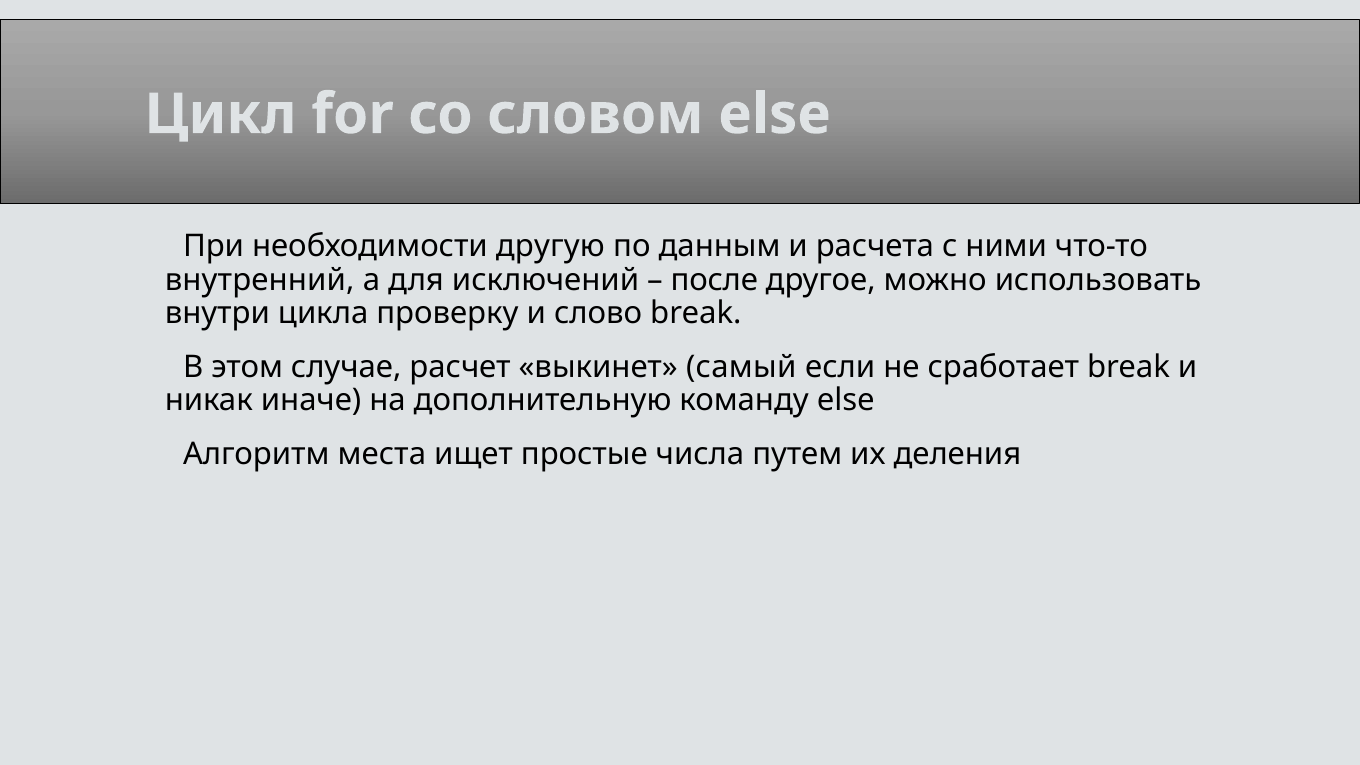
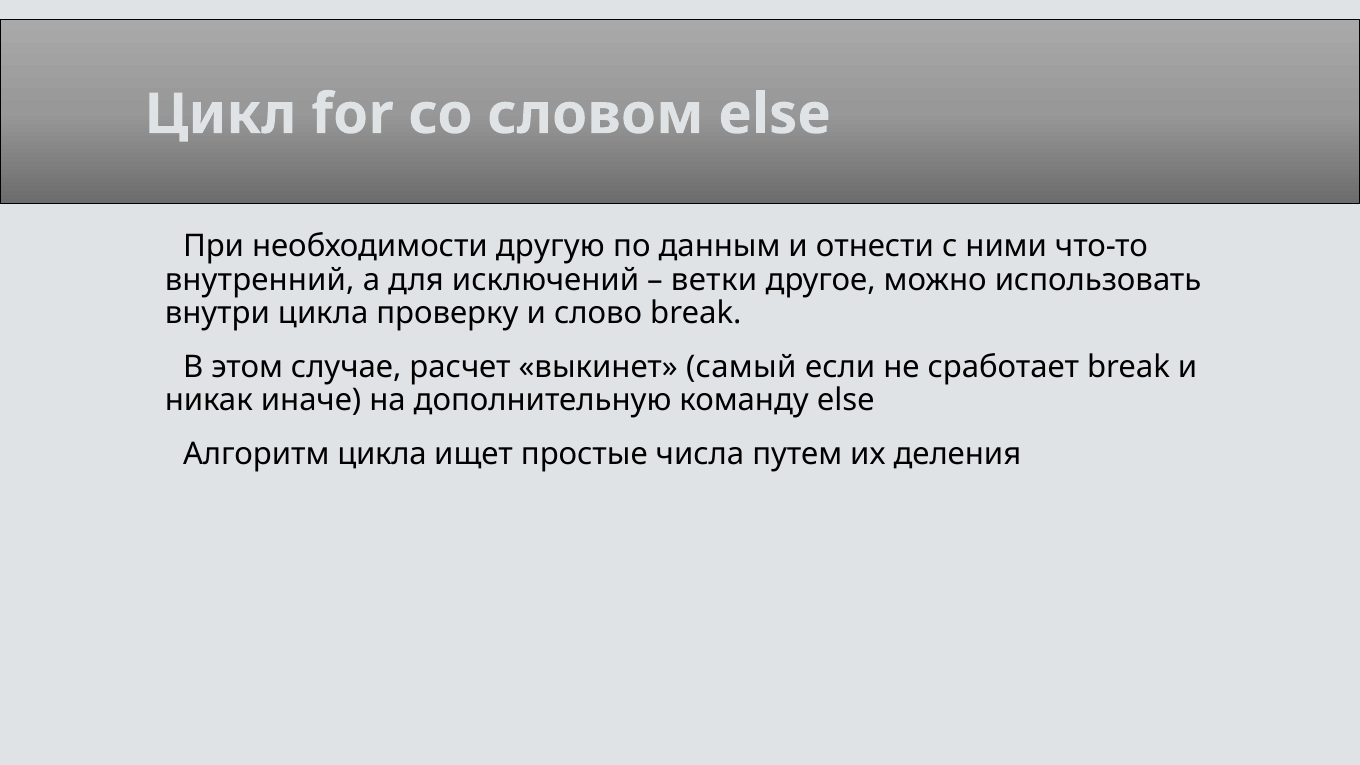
расчета: расчета -> отнести
после: после -> ветки
места at (382, 454): места -> цикла
